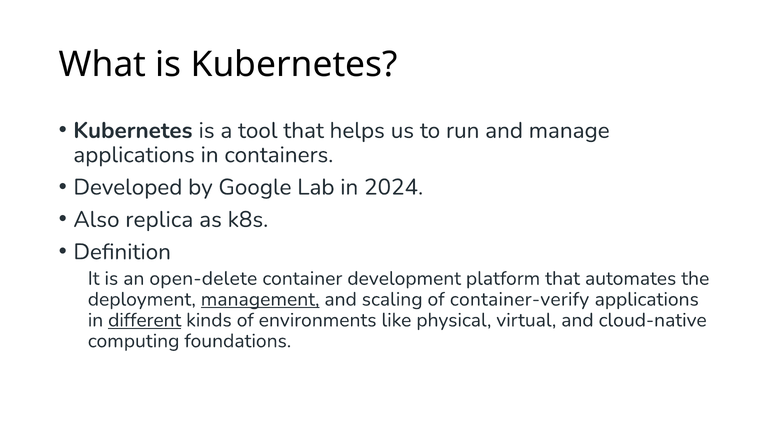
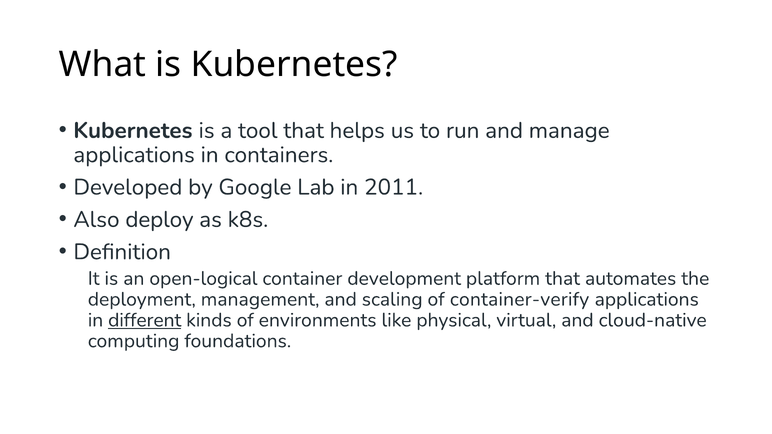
2024: 2024 -> 2011
replica: replica -> deploy
open-delete: open-delete -> open-logical
management underline: present -> none
